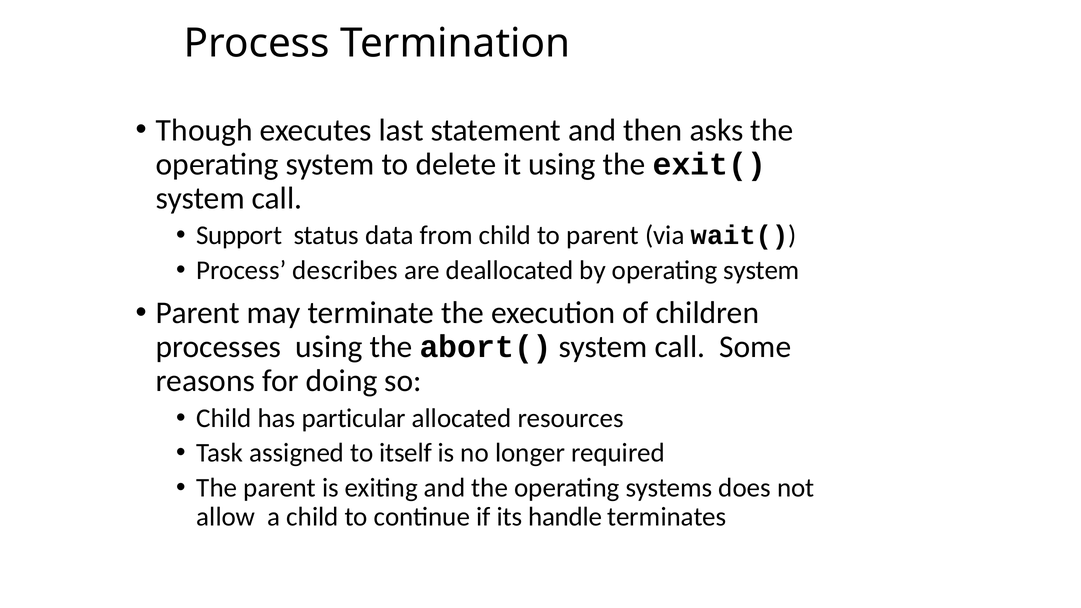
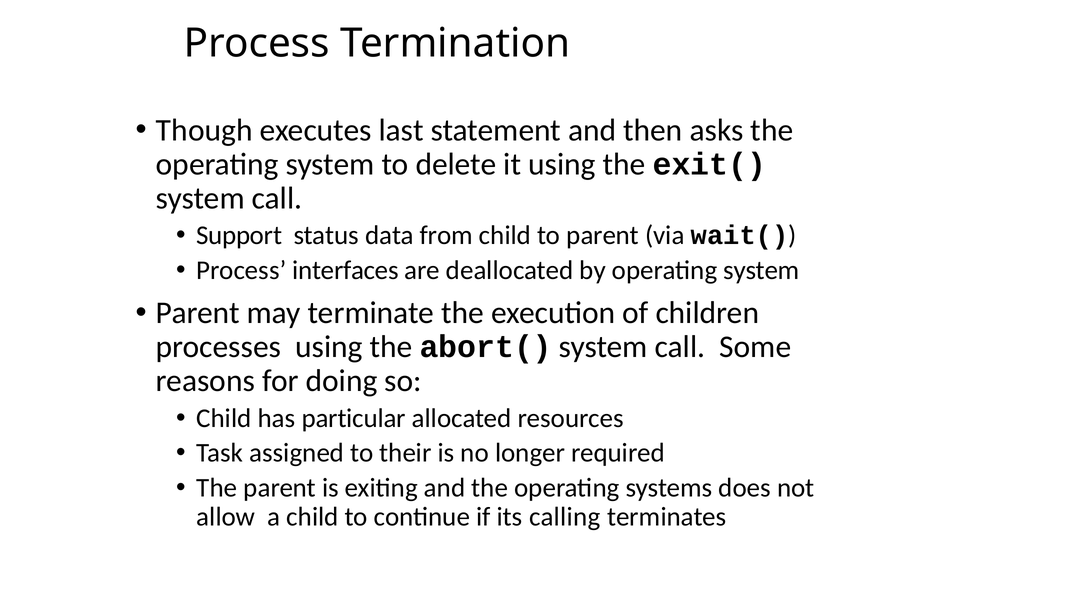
describes: describes -> interfaces
itself: itself -> their
handle: handle -> calling
